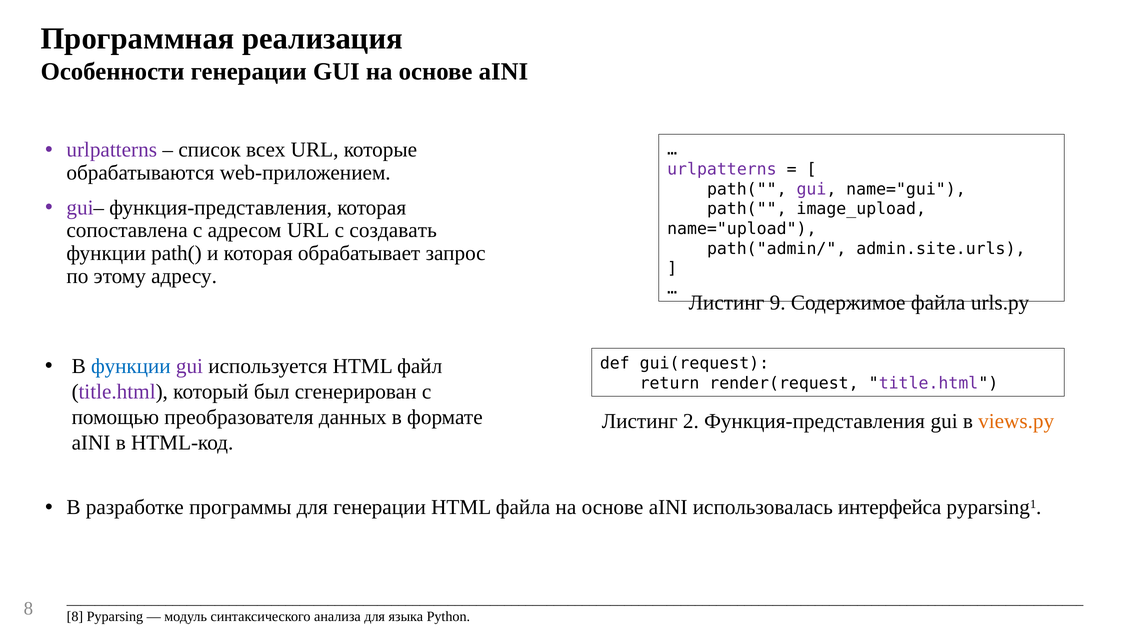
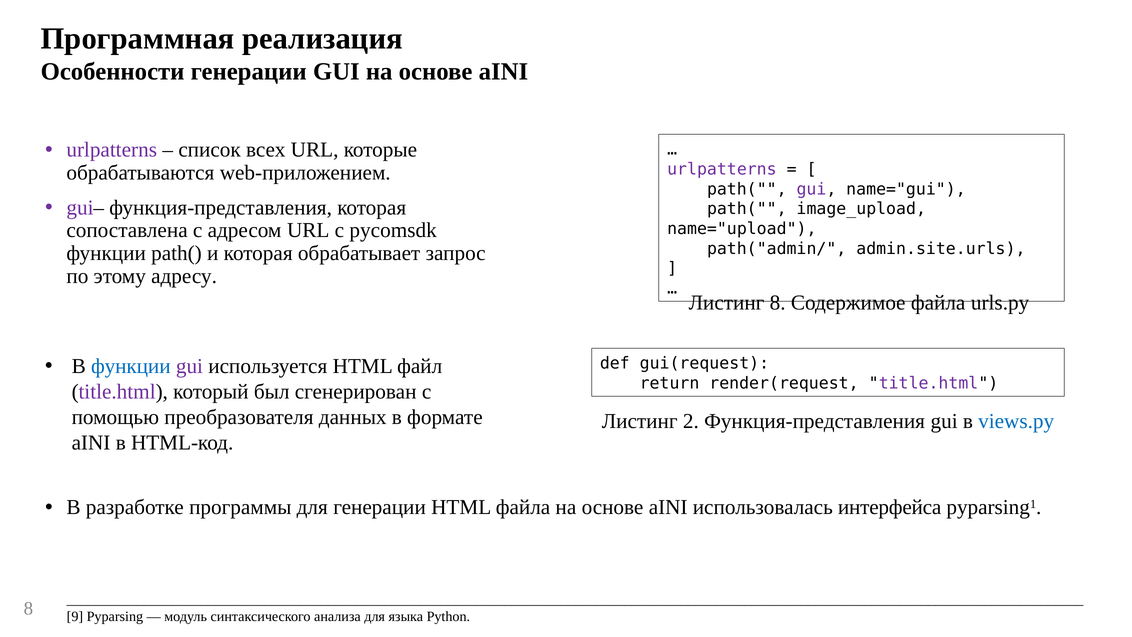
создавать: создавать -> pycomsdk
Листинг 9: 9 -> 8
views.py colour: orange -> blue
8 at (75, 617): 8 -> 9
